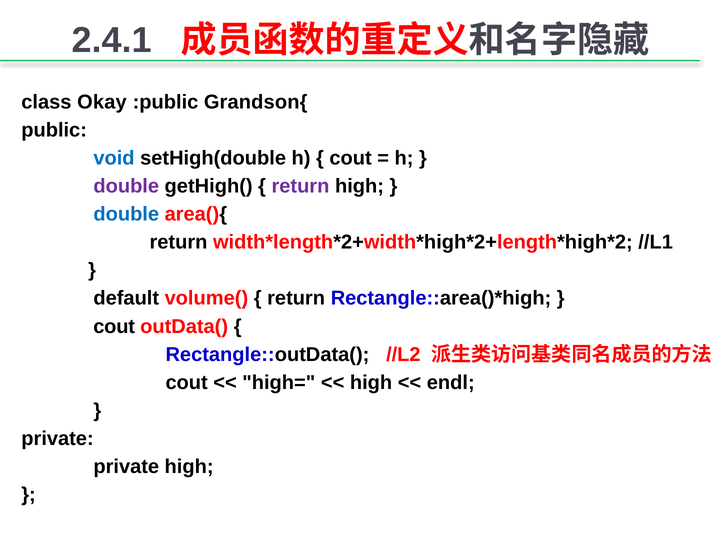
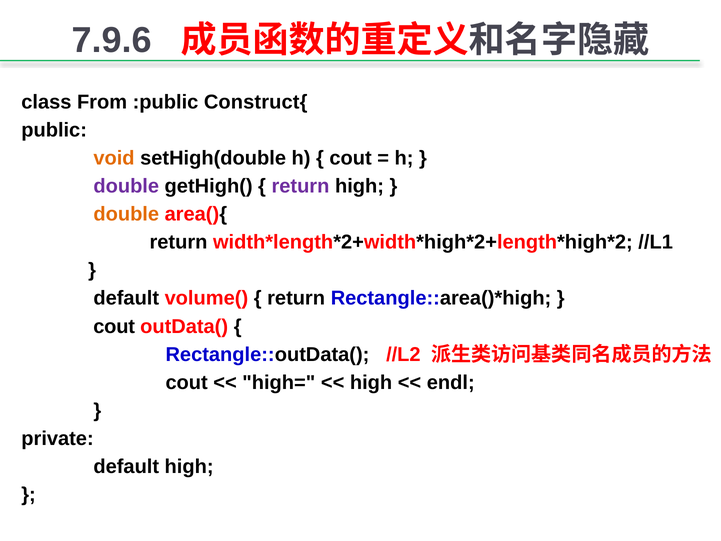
2.4.1: 2.4.1 -> 7.9.6
Okay: Okay -> From
Grandson{: Grandson{ -> Construct{
void colour: blue -> orange
double at (126, 214) colour: blue -> orange
private at (126, 466): private -> default
